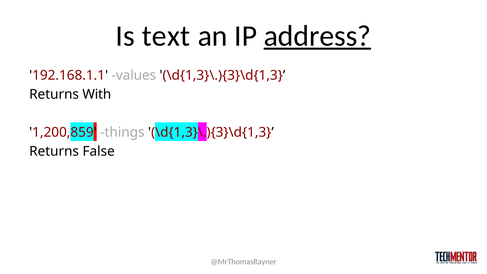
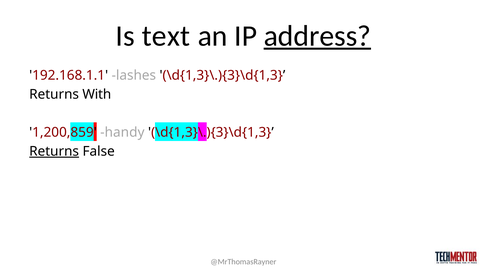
values: values -> lashes
things: things -> handy
Returns at (54, 151) underline: none -> present
